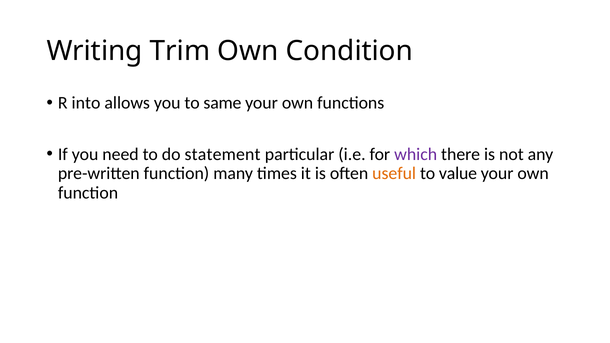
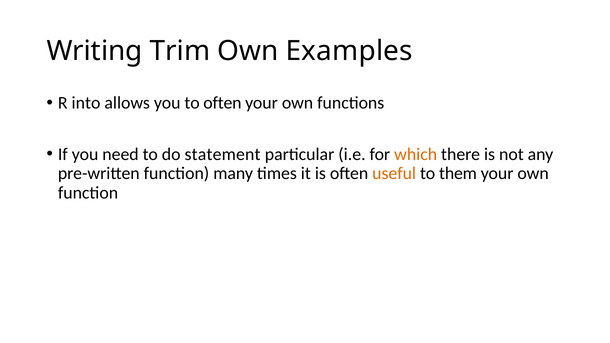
Condition: Condition -> Examples
to same: same -> often
which colour: purple -> orange
value: value -> them
